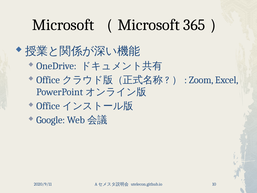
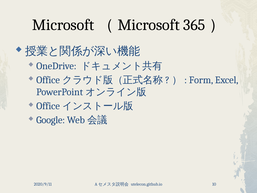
Zoom: Zoom -> Form
